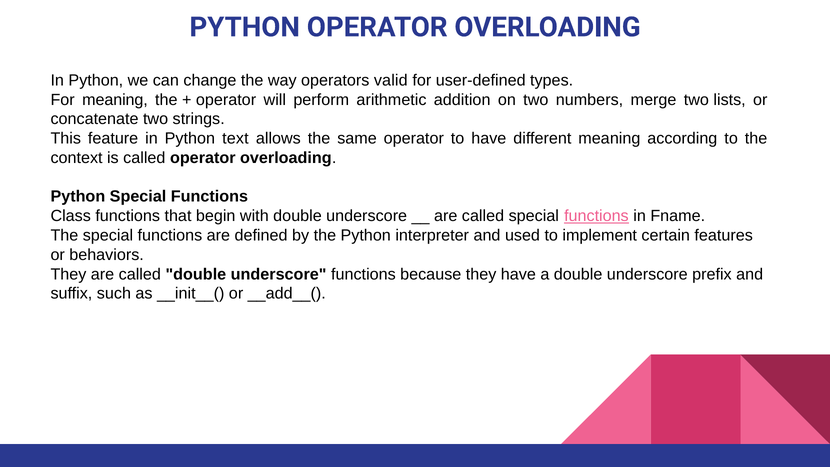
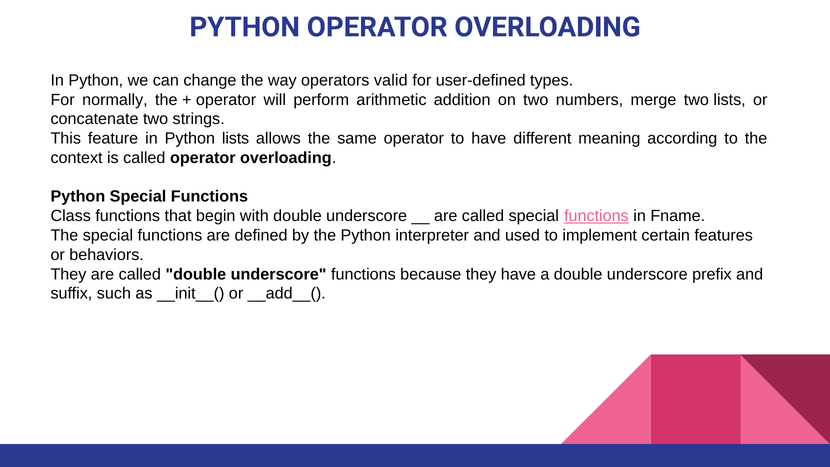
For meaning: meaning -> normally
Python text: text -> lists
